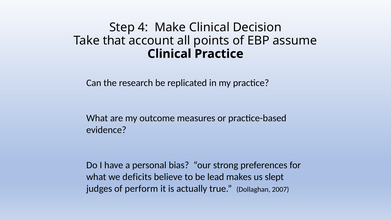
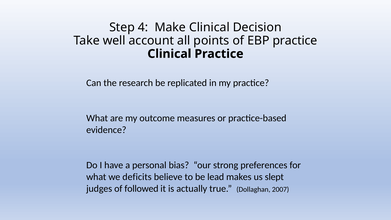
that: that -> well
EBP assume: assume -> practice
perform: perform -> followed
